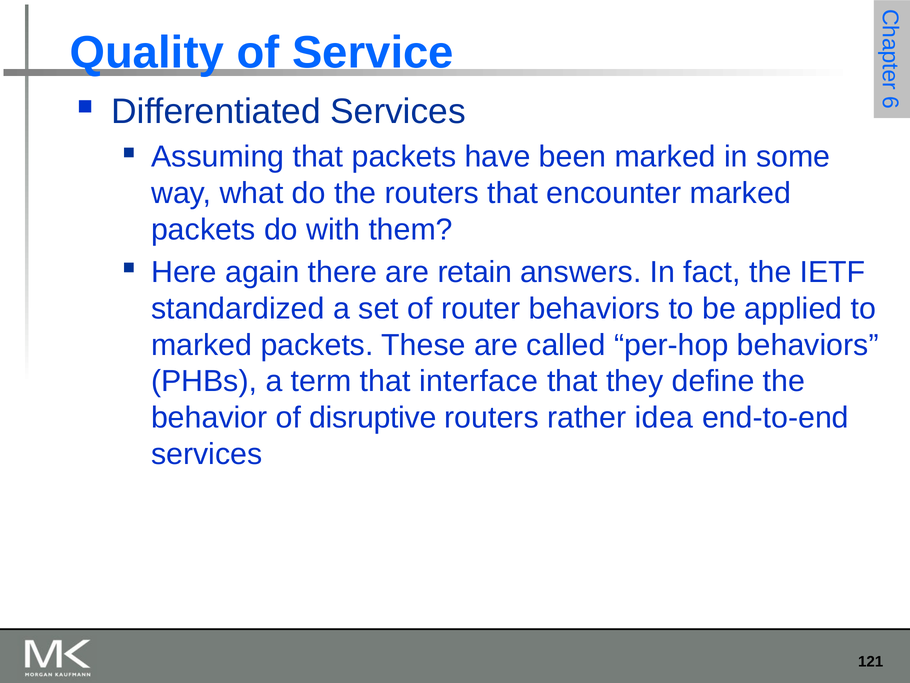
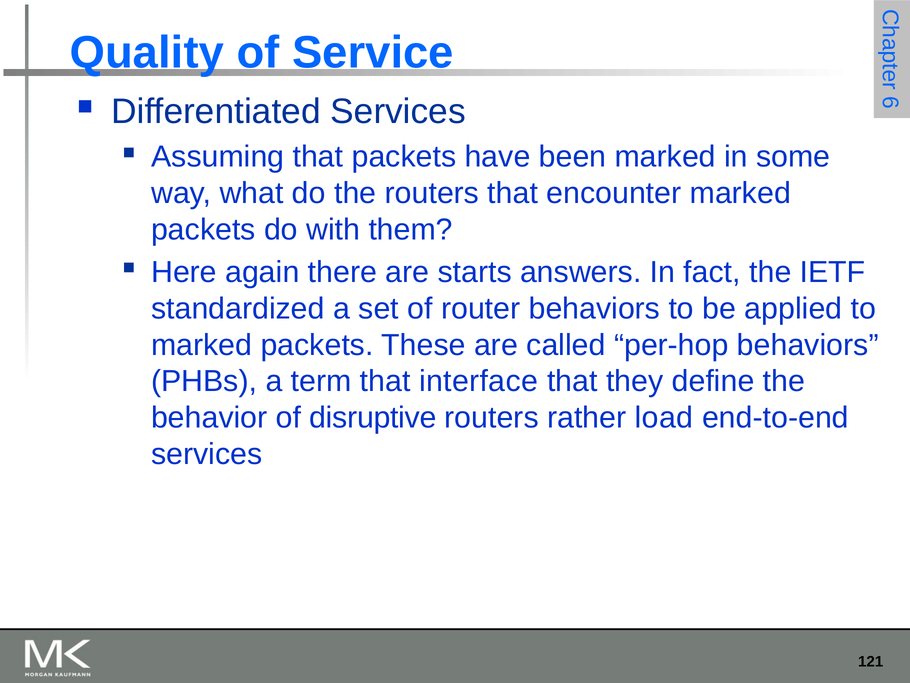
retain: retain -> starts
idea: idea -> load
